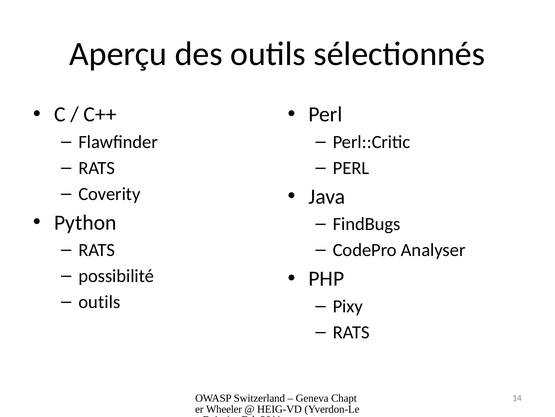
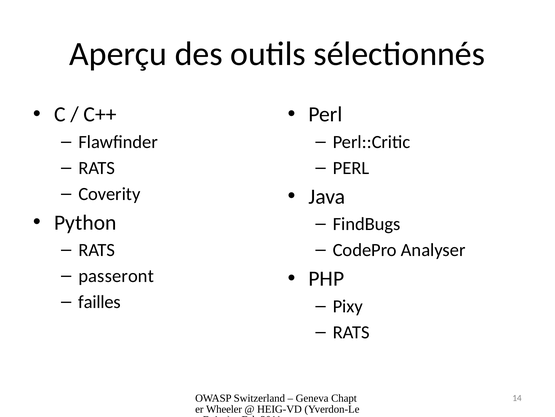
possibilité: possibilité -> passeront
outils at (99, 301): outils -> failles
